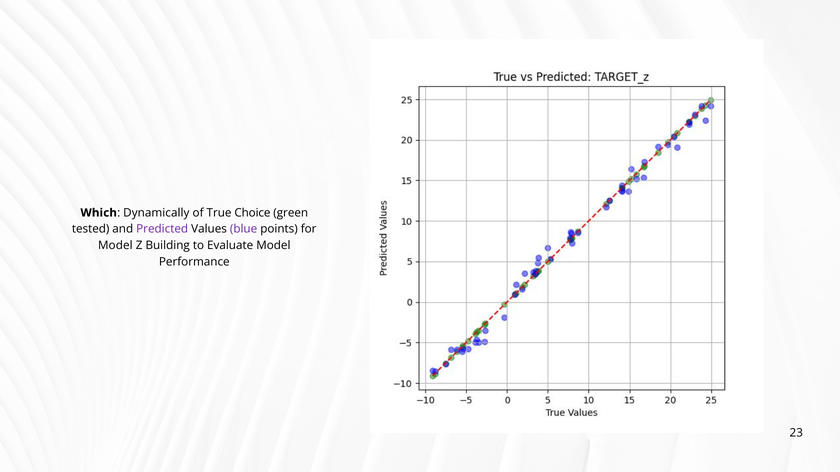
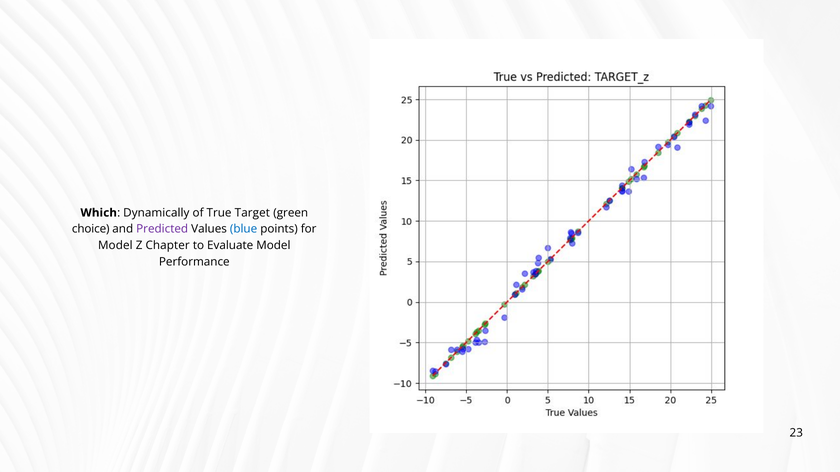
Choice: Choice -> Target
tested: tested -> choice
blue colour: purple -> blue
Building: Building -> Chapter
